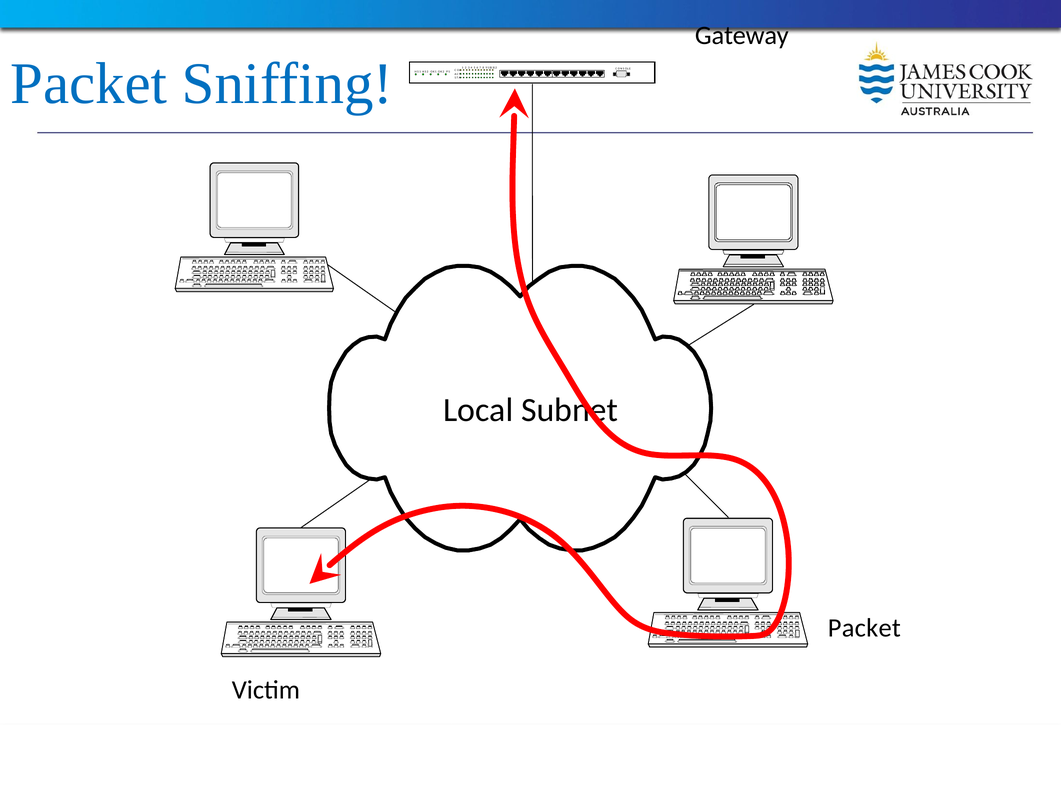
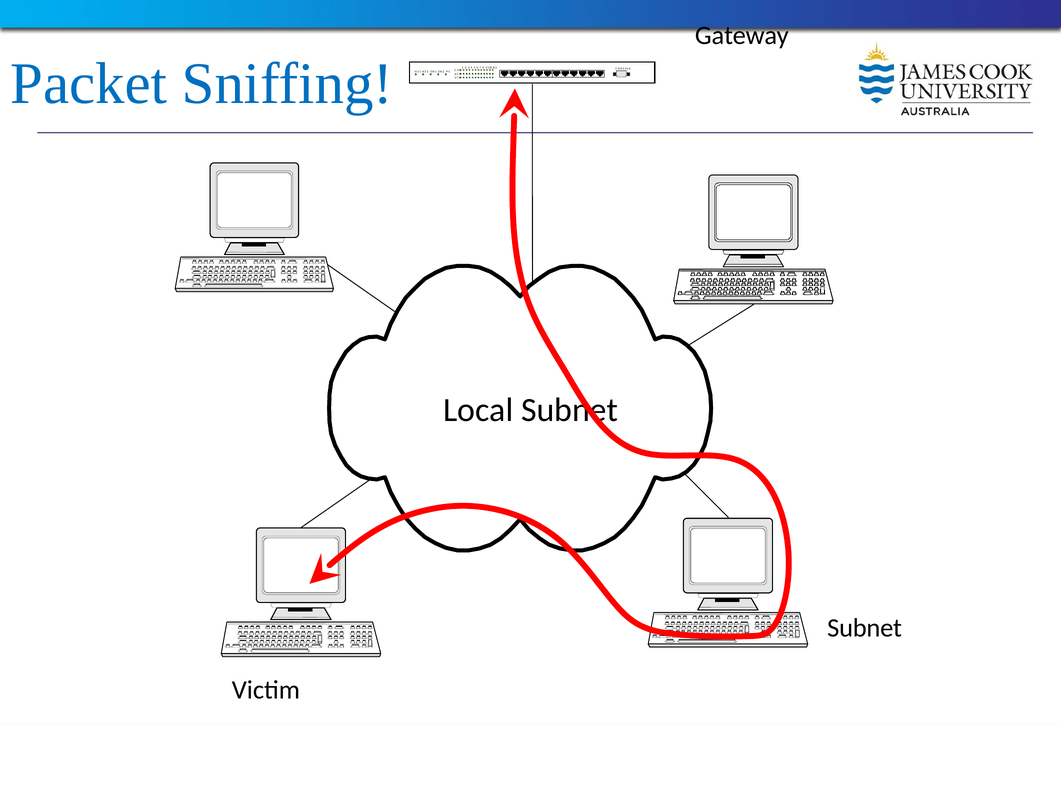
Packet at (864, 628): Packet -> Subnet
